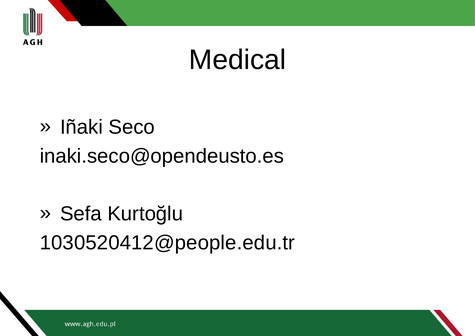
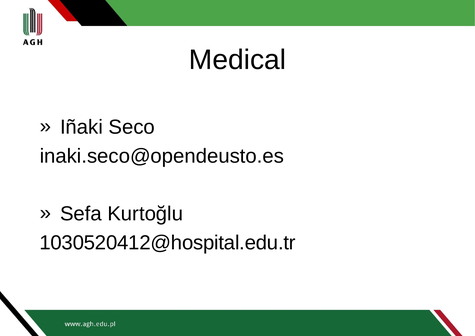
1030520412@people.edu.tr: 1030520412@people.edu.tr -> 1030520412@hospital.edu.tr
